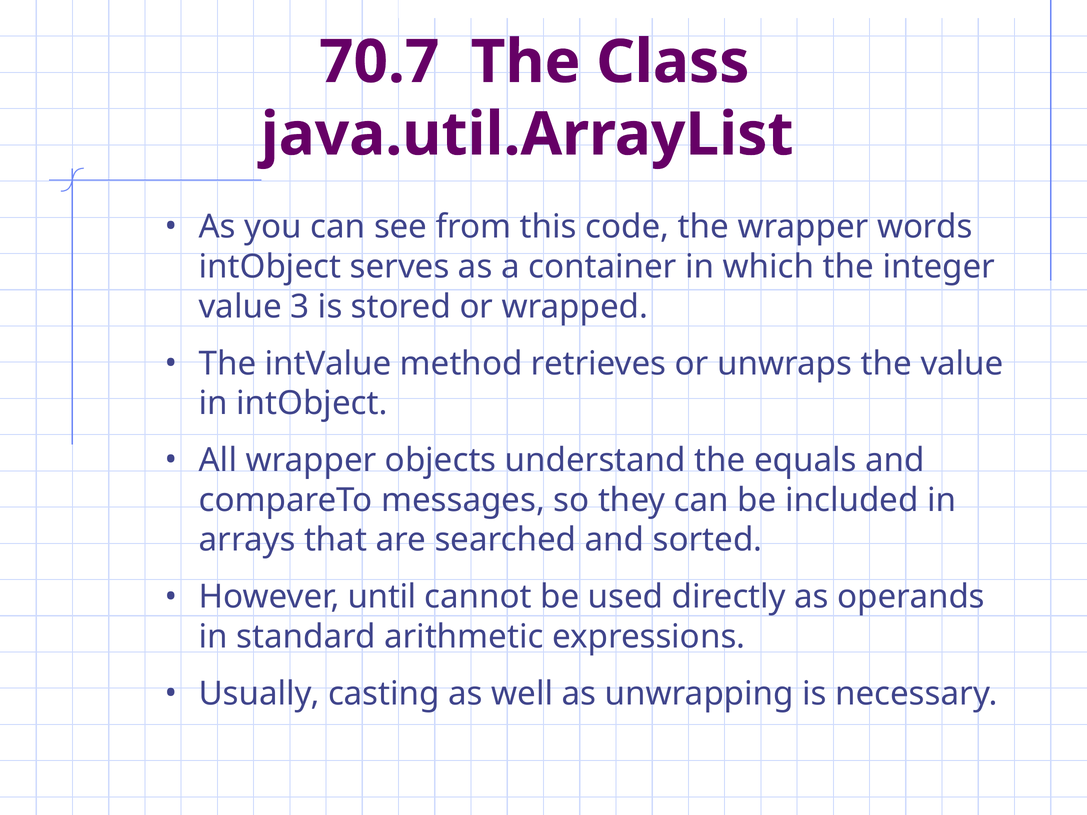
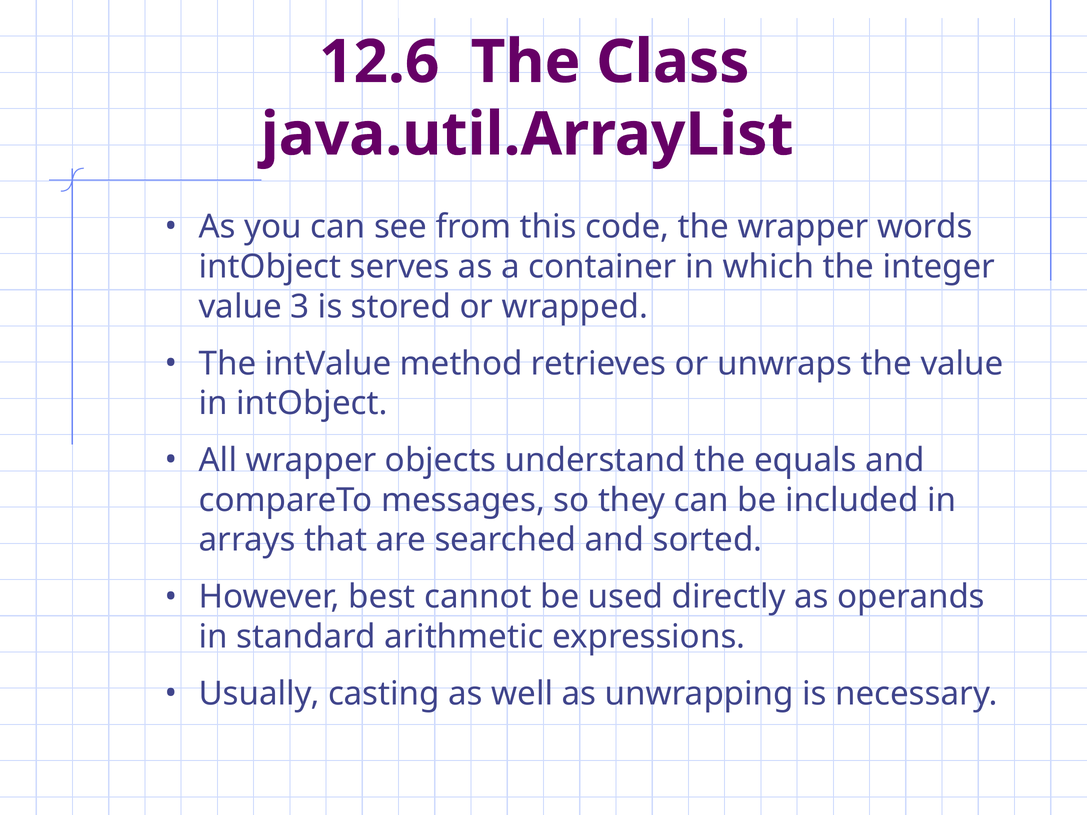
70.7: 70.7 -> 12.6
until: until -> best
